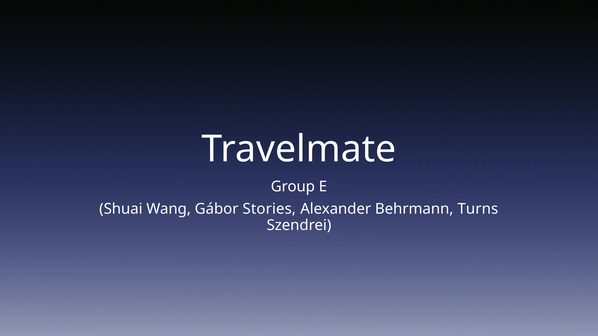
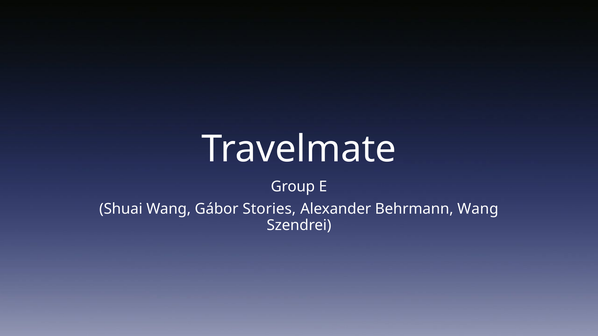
Behrmann Turns: Turns -> Wang
